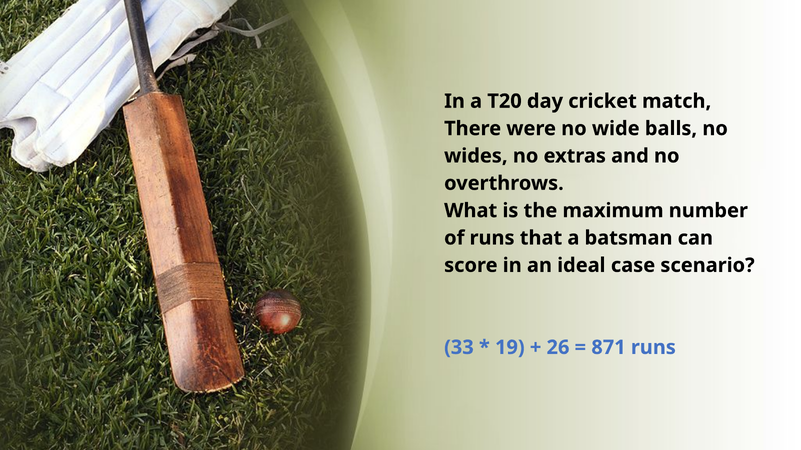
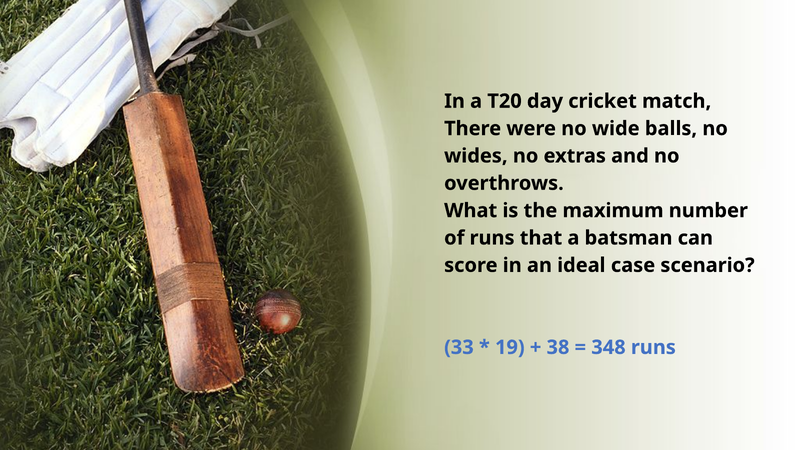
26: 26 -> 38
871: 871 -> 348
